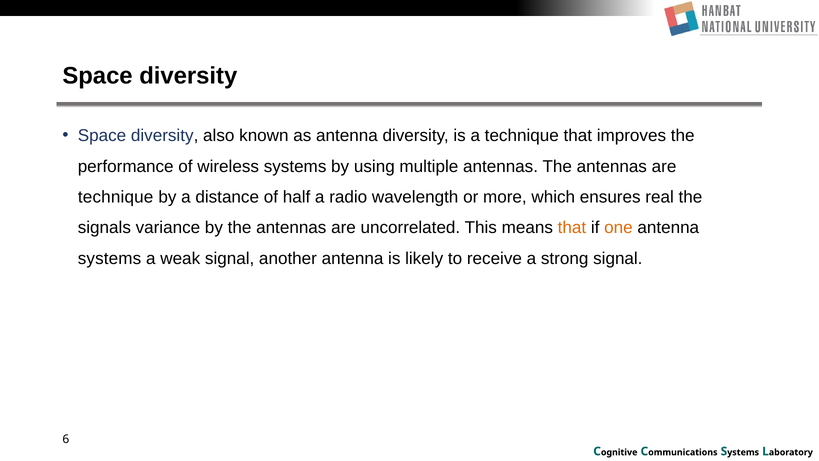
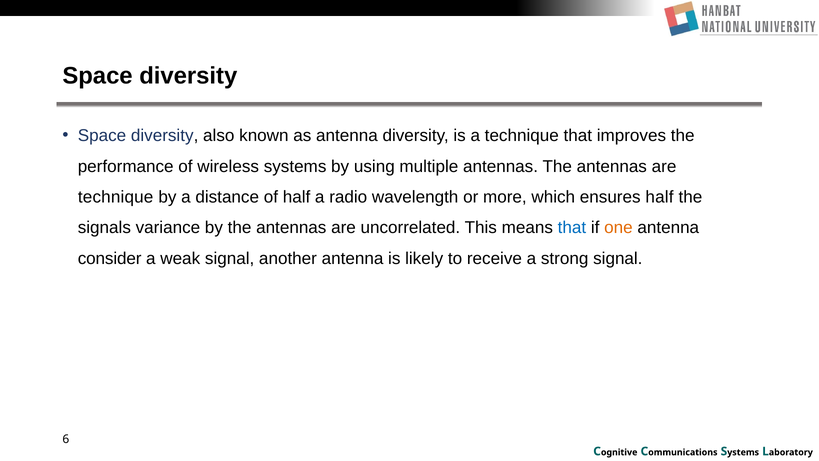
ensures real: real -> half
that at (572, 228) colour: orange -> blue
systems at (110, 258): systems -> consider
